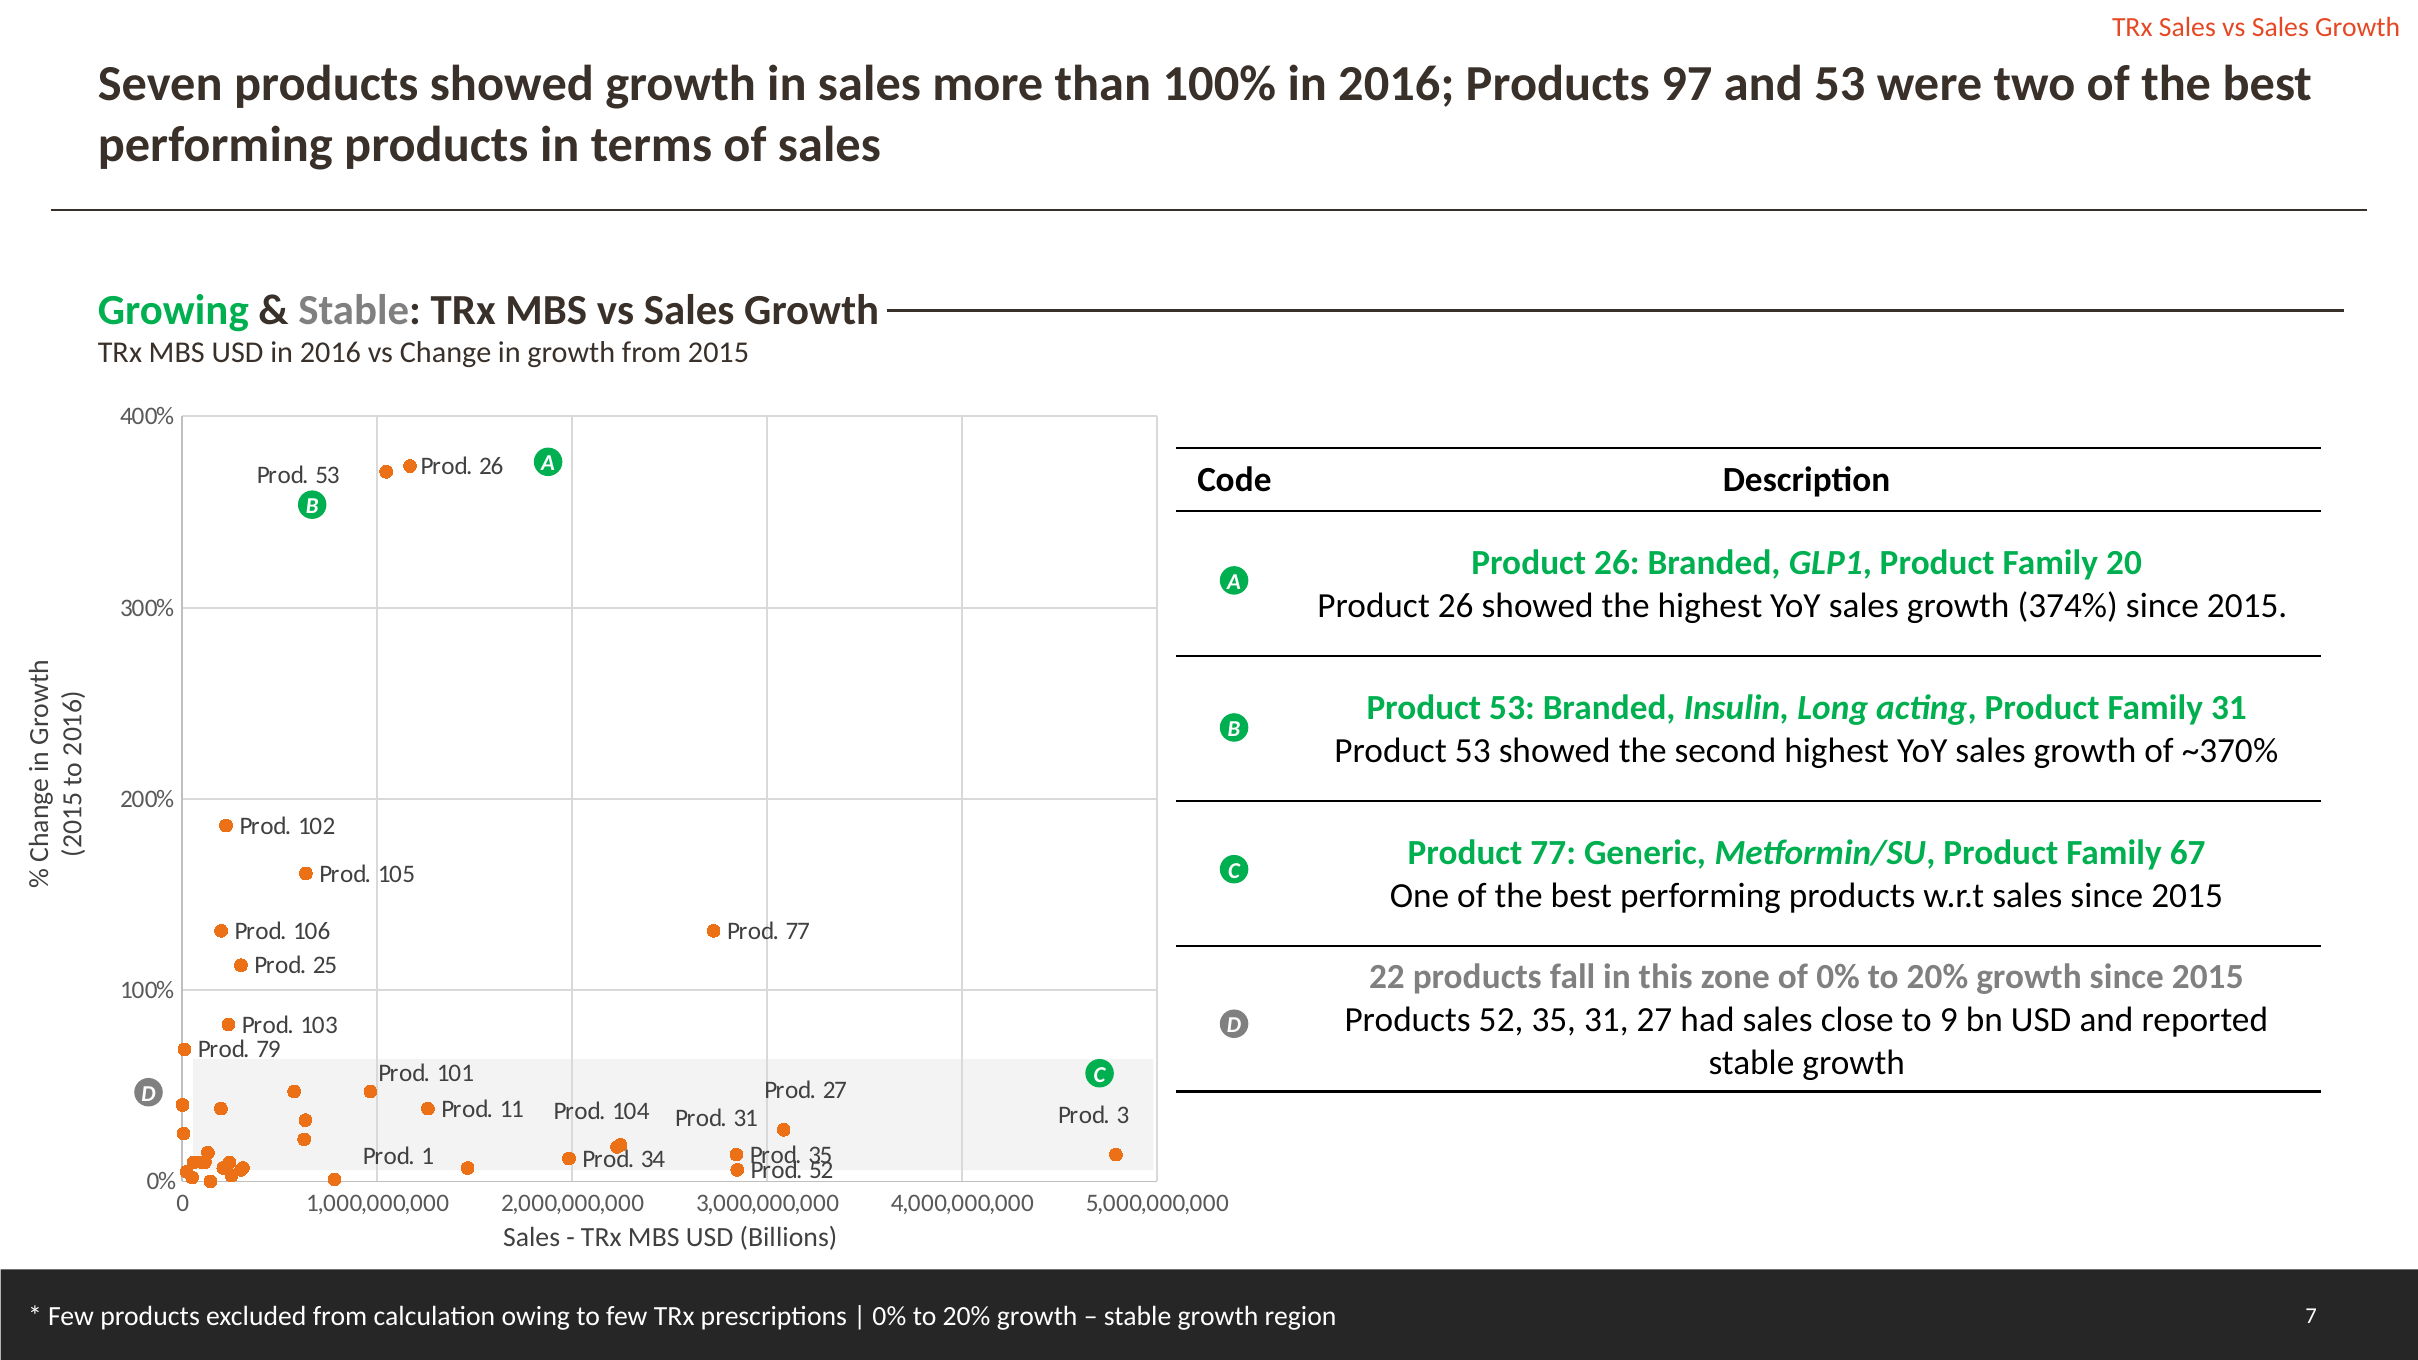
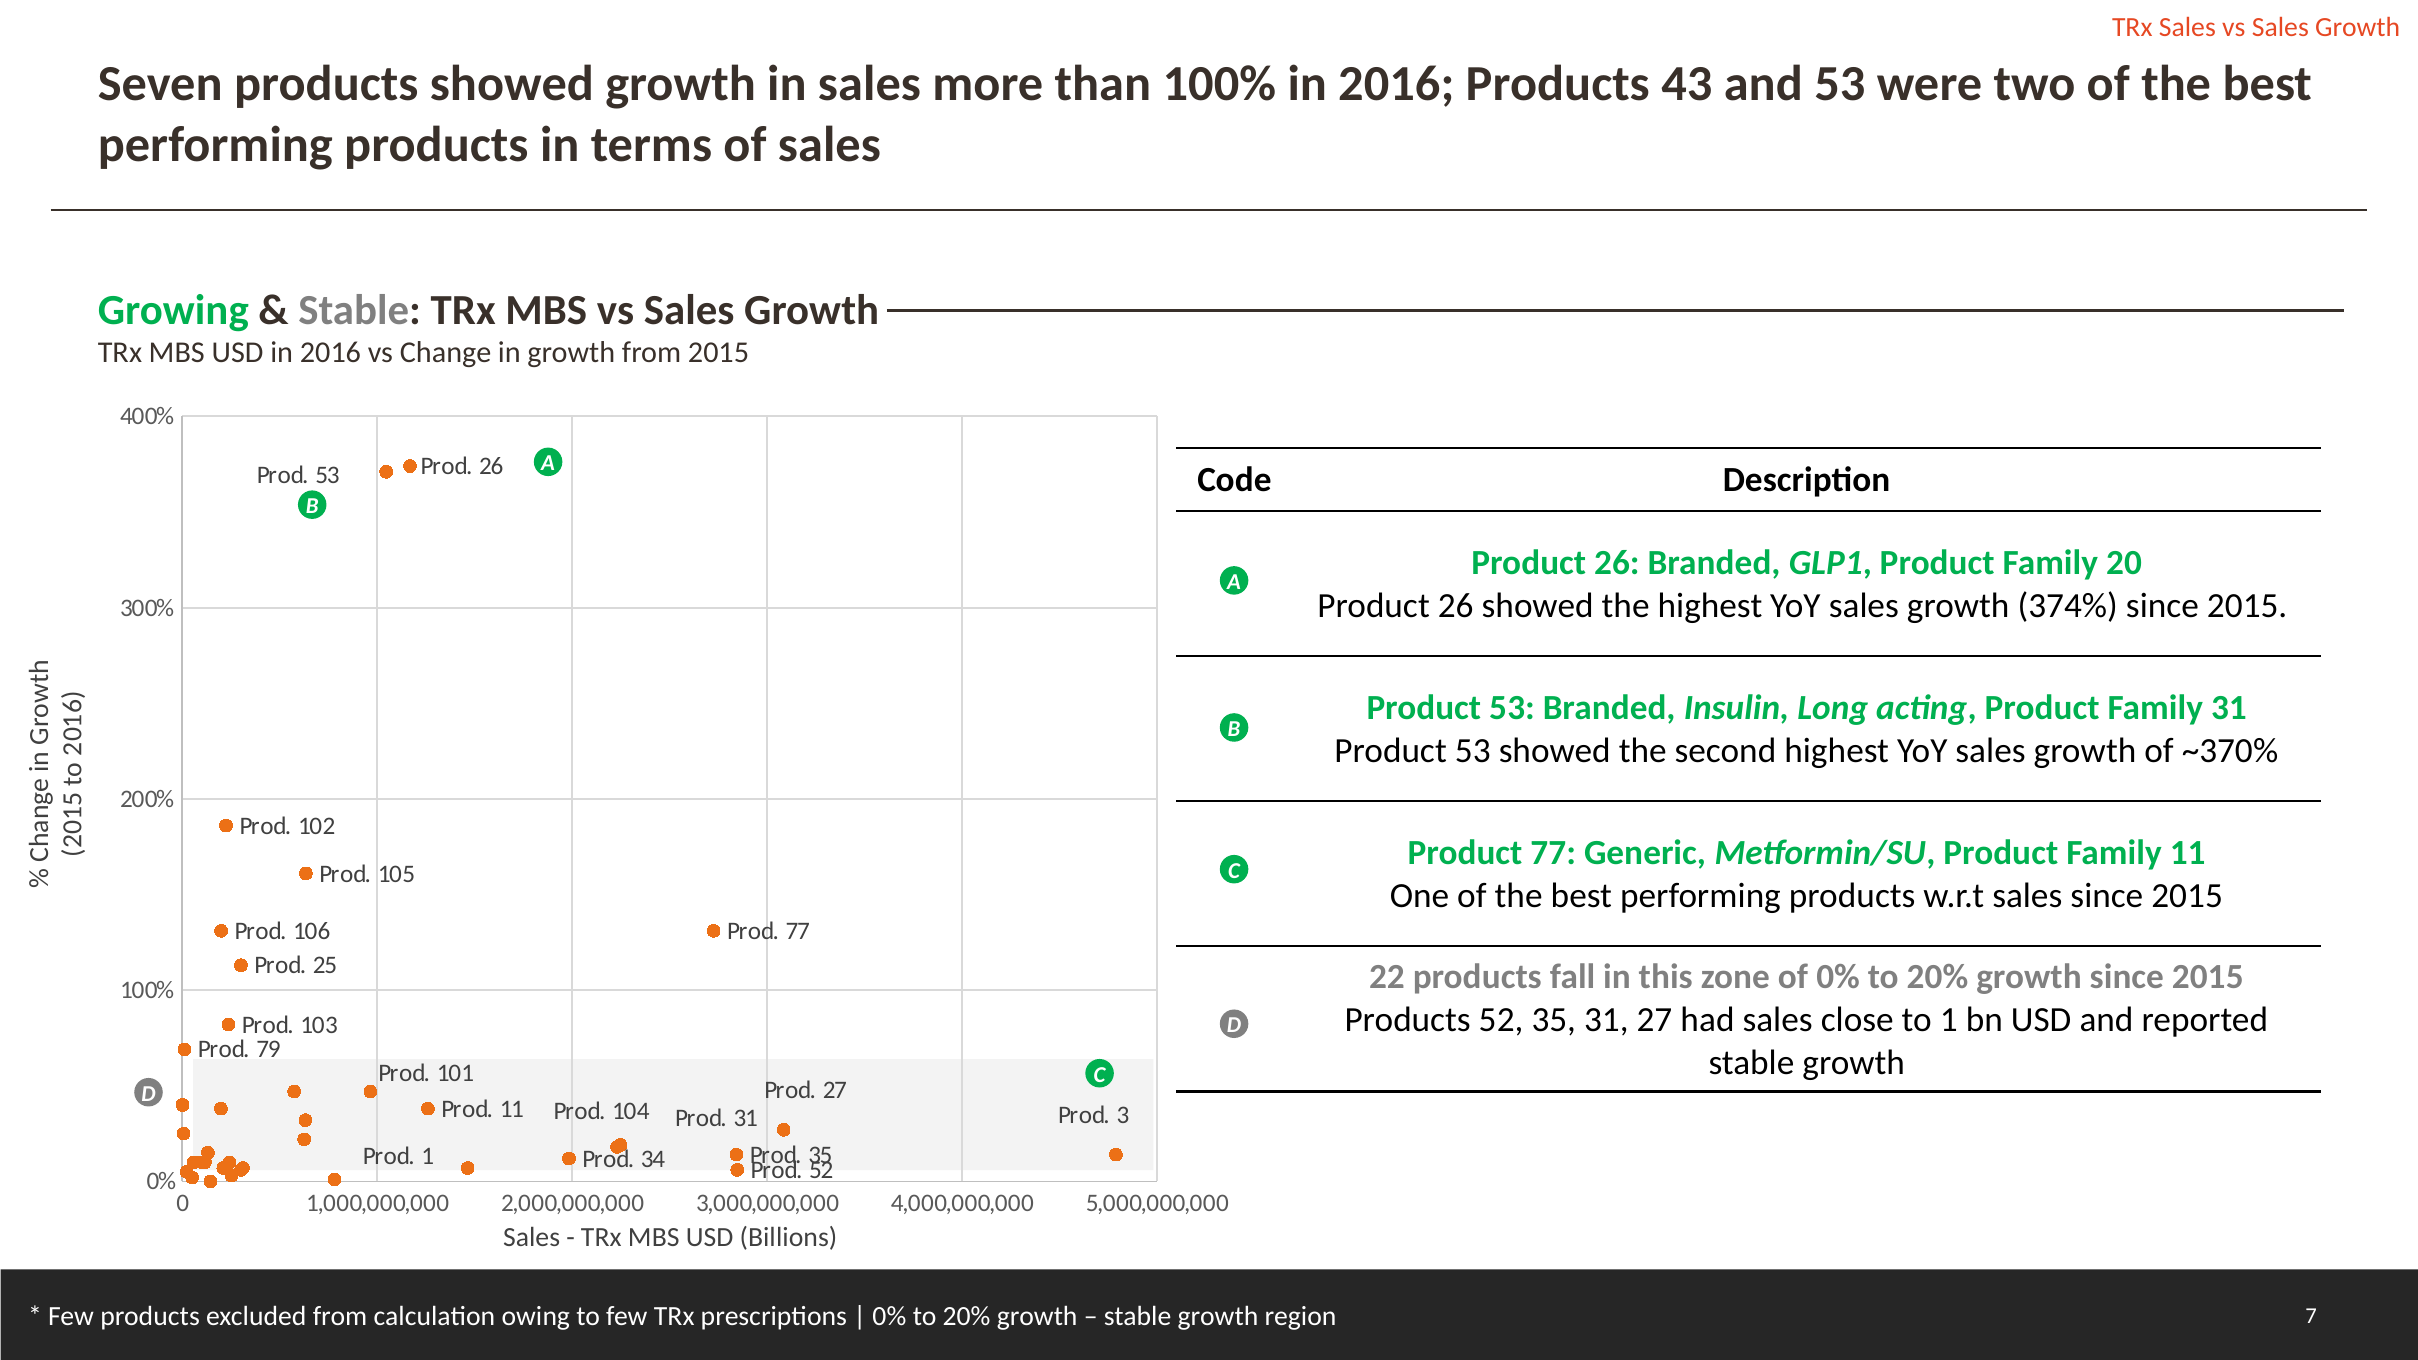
97: 97 -> 43
Family 67: 67 -> 11
to 9: 9 -> 1
